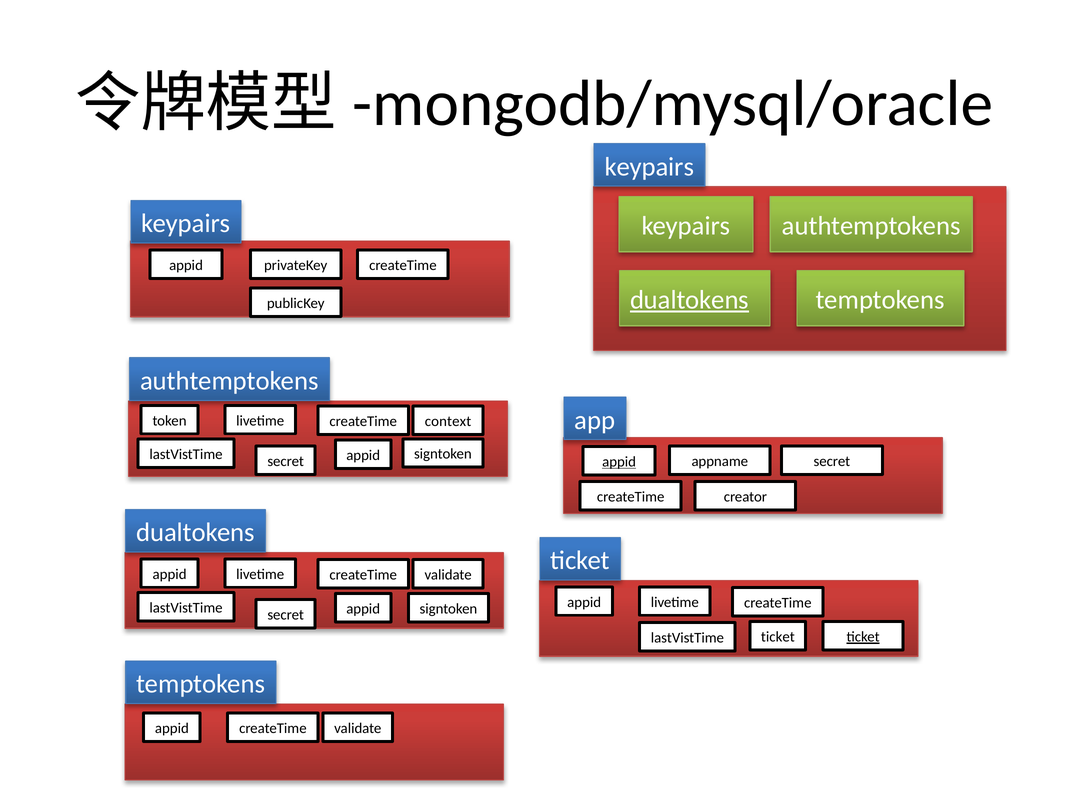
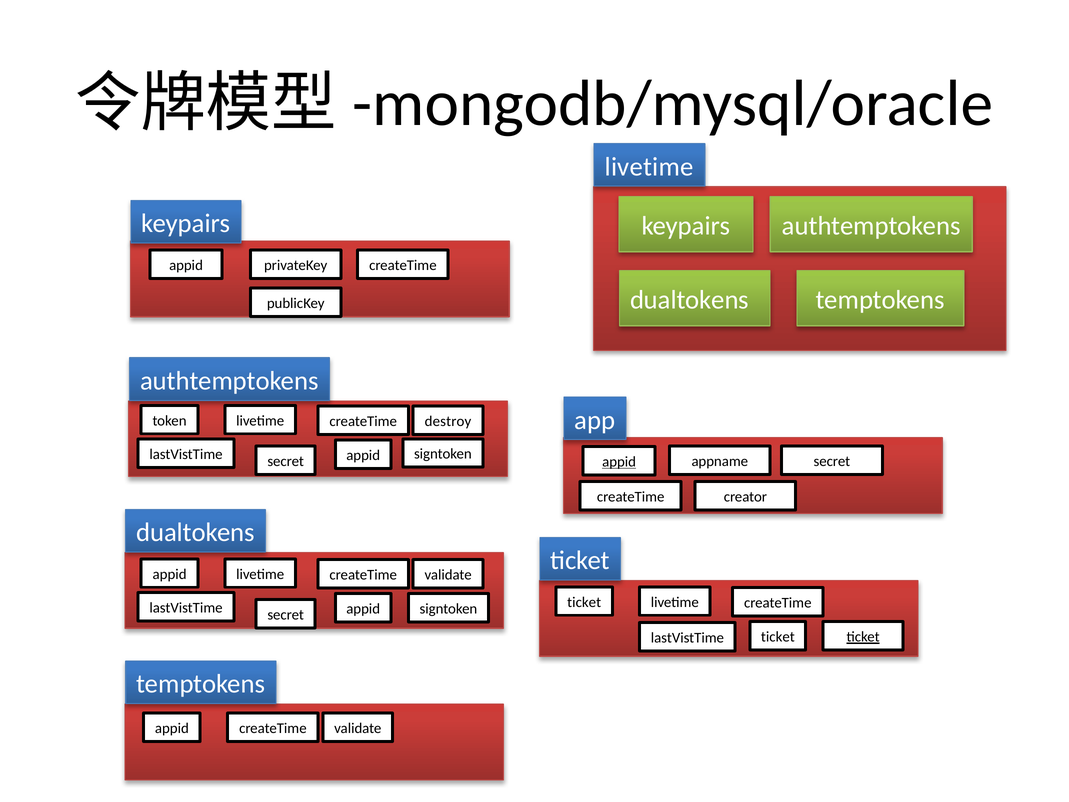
keypairs at (649, 167): keypairs -> livetime
dualtokens at (689, 300) underline: present -> none
context: context -> destroy
appid at (584, 602): appid -> ticket
